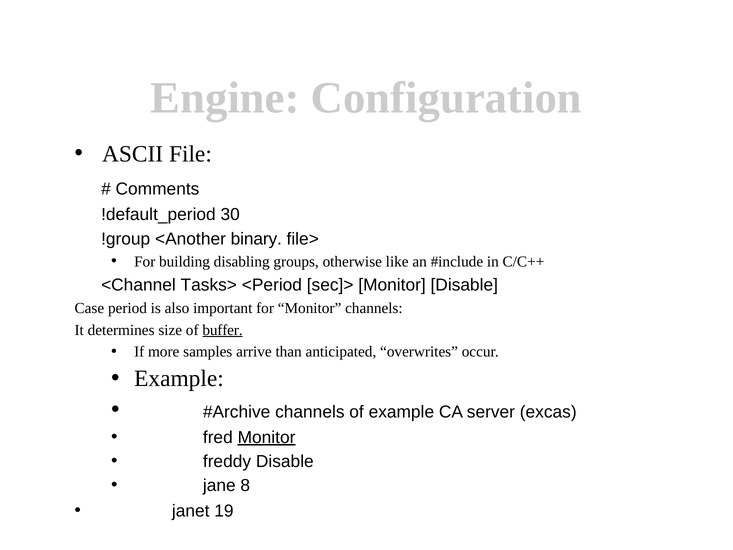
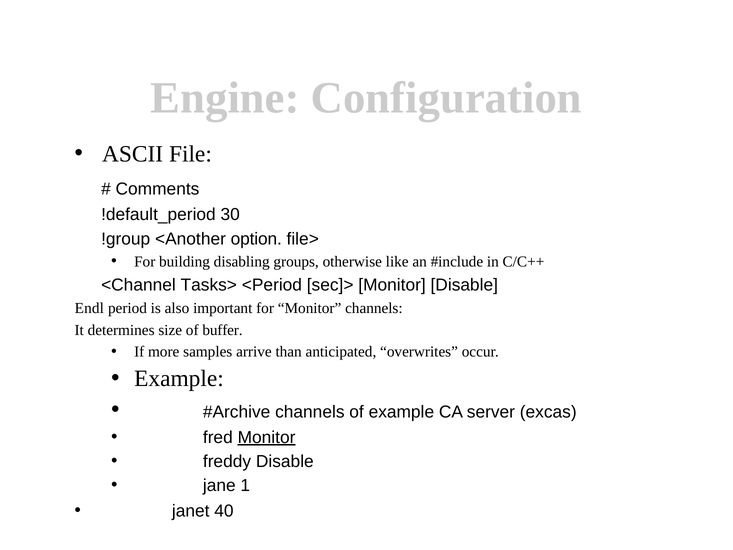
binary: binary -> option
Case: Case -> Endl
buffer underline: present -> none
8: 8 -> 1
19: 19 -> 40
